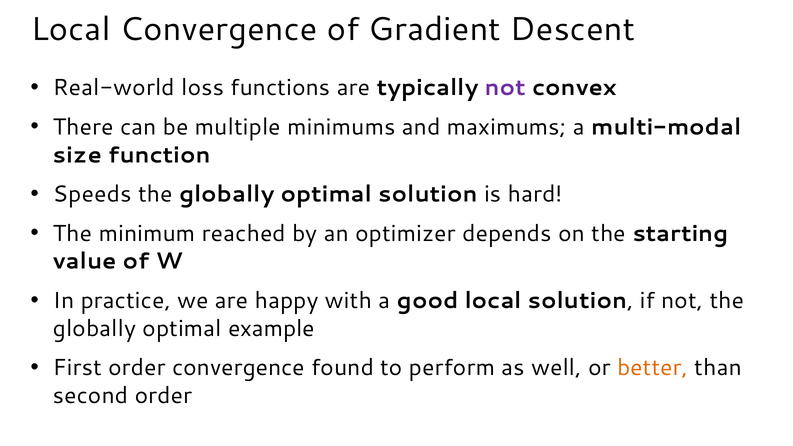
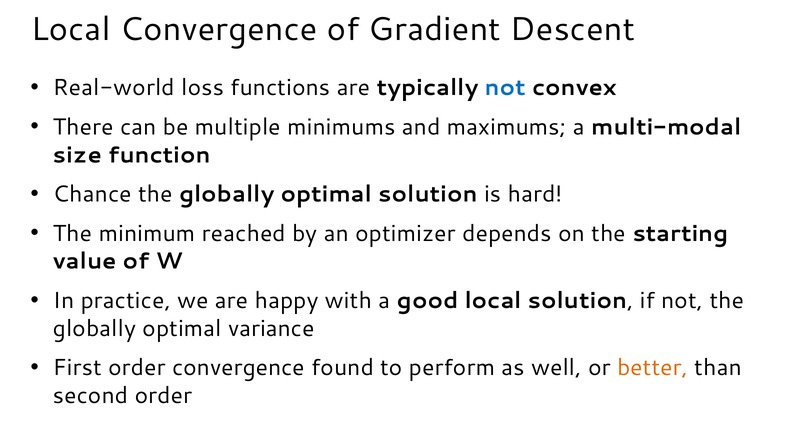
not at (505, 88) colour: purple -> blue
Speeds: Speeds -> Chance
example: example -> variance
